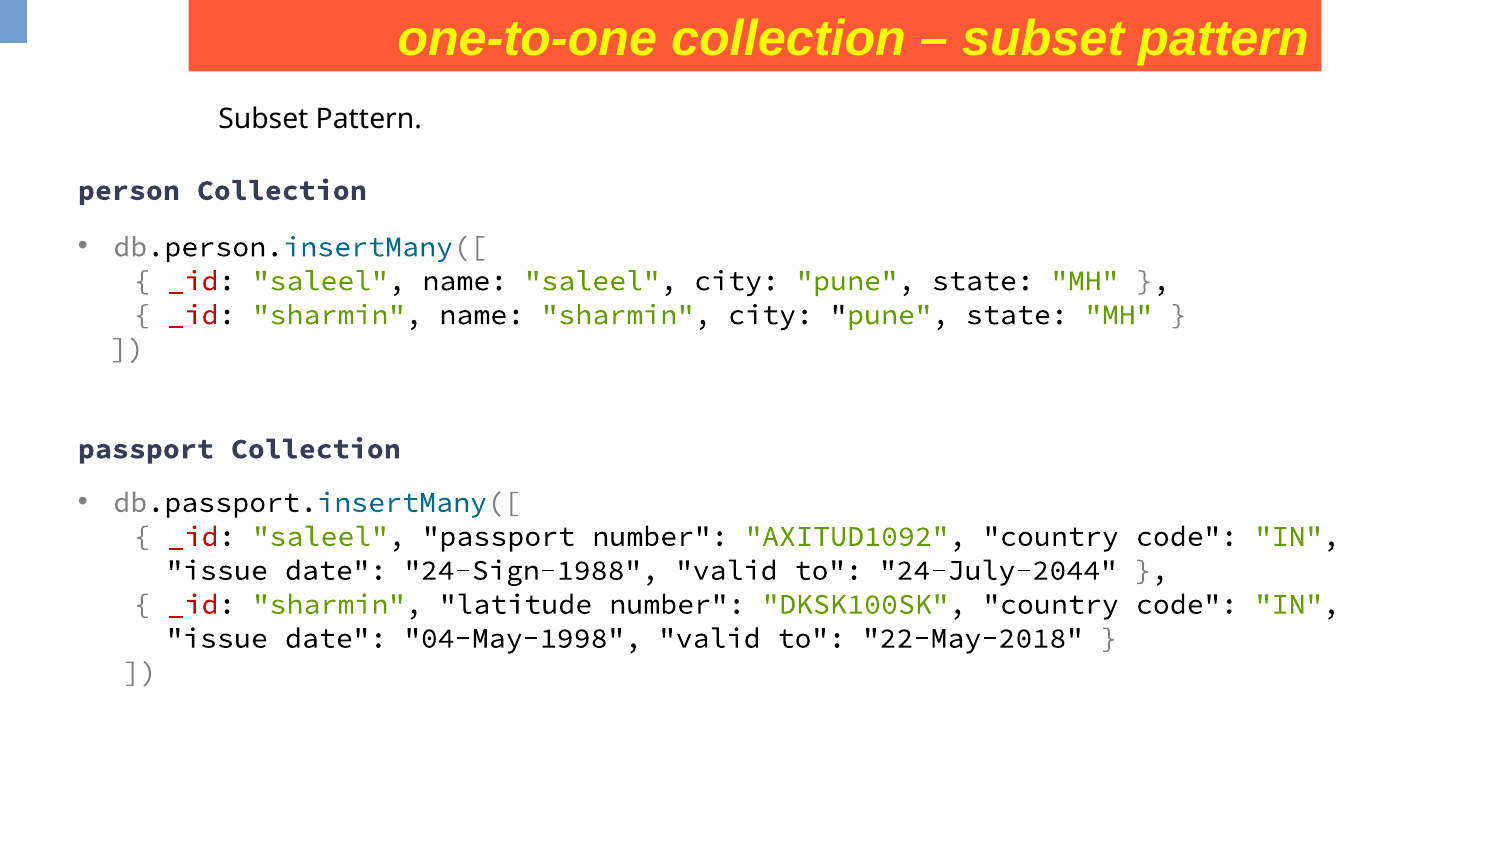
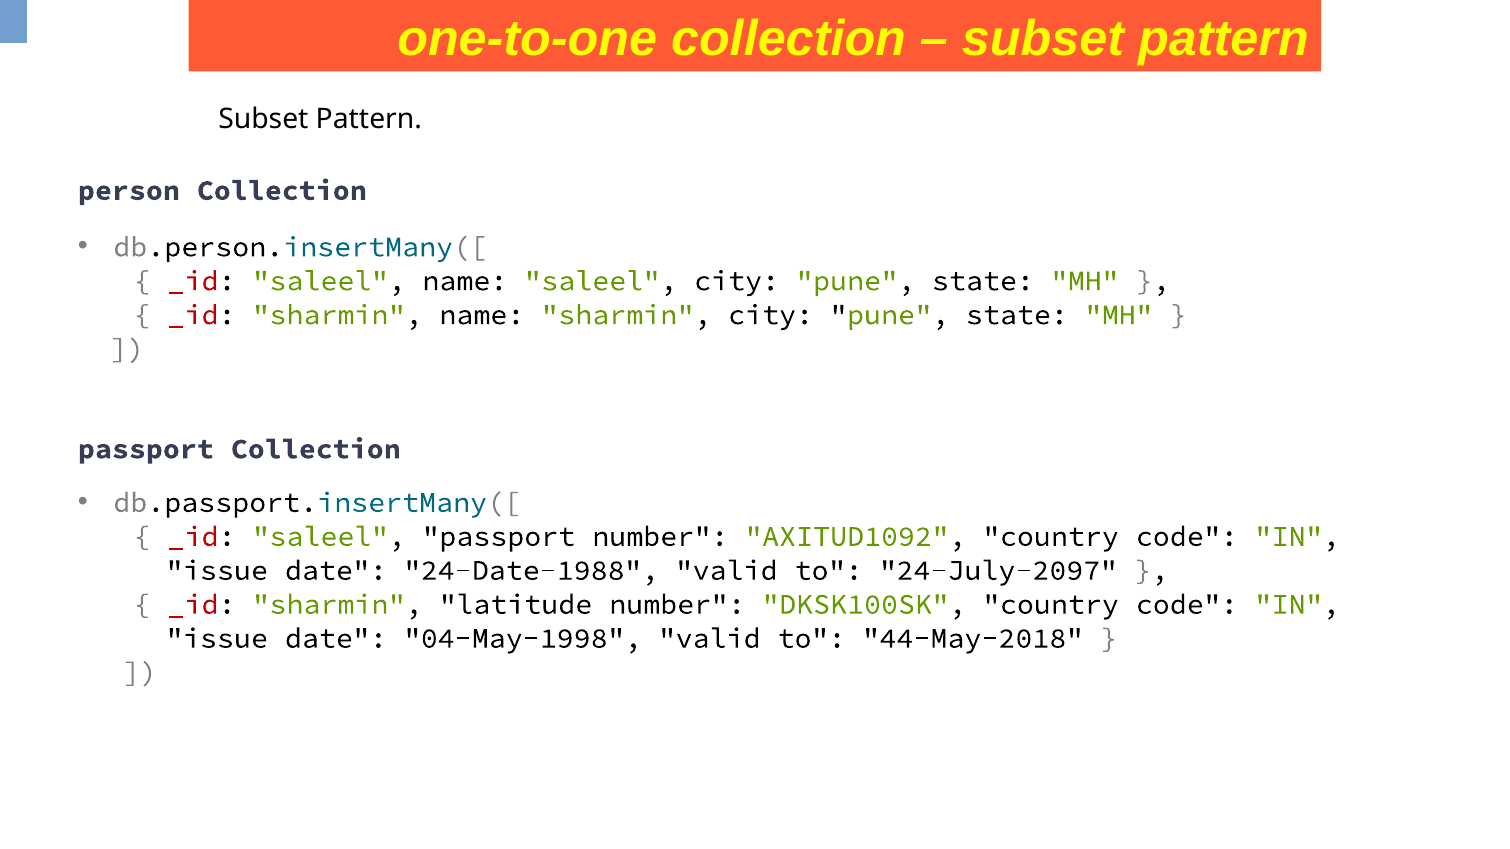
24-Sign-1988: 24-Sign-1988 -> 24-Date-1988
24-July-2044: 24-July-2044 -> 24-July-2097
22-May-2018: 22-May-2018 -> 44-May-2018
